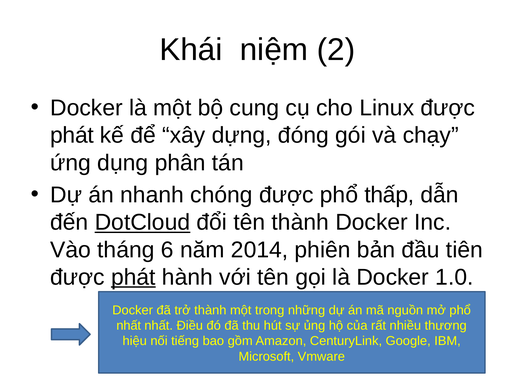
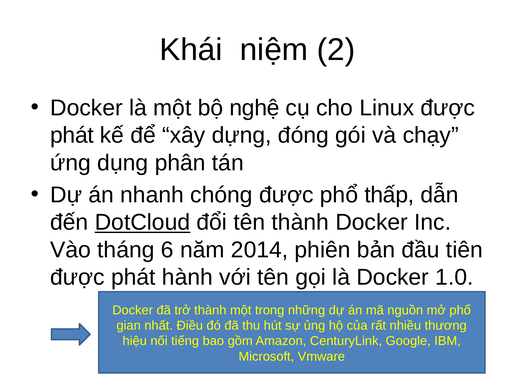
cung: cung -> nghệ
phát at (133, 277) underline: present -> none
nhất at (129, 326): nhất -> gian
